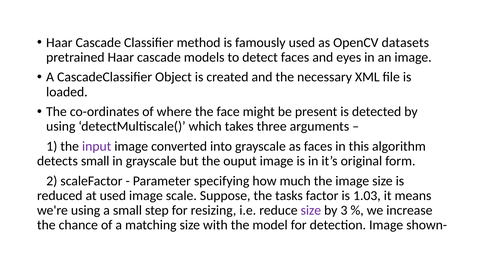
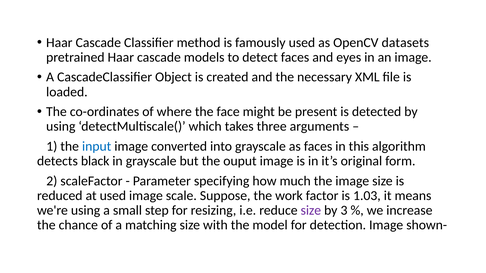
input colour: purple -> blue
detects small: small -> black
tasks: tasks -> work
